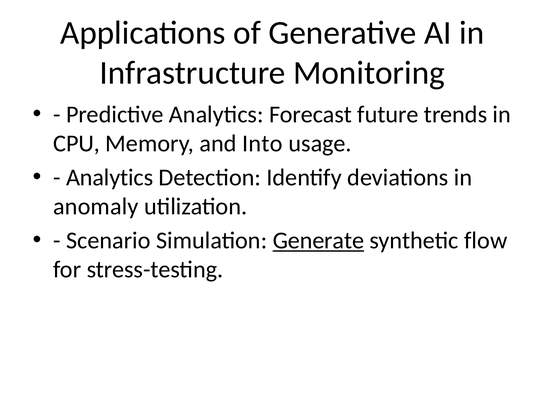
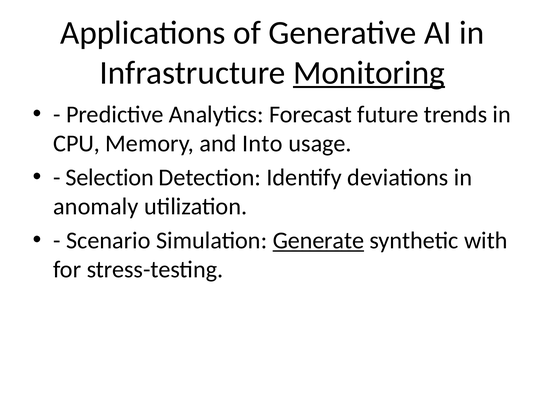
Monitoring underline: none -> present
Analytics at (110, 177): Analytics -> Selection
flow: flow -> with
